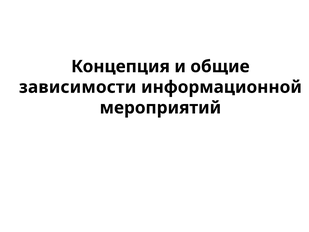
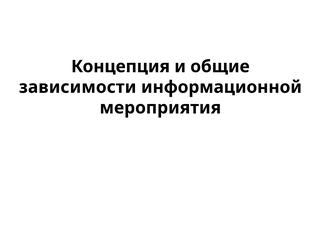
мероприятий: мероприятий -> мероприятия
